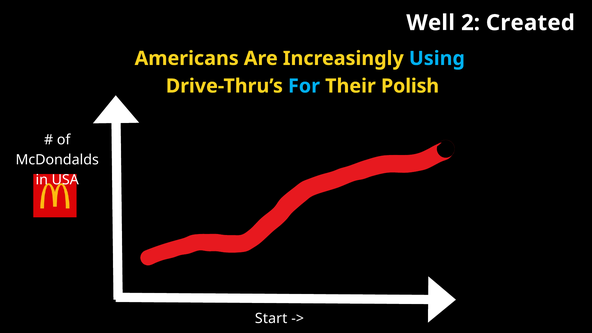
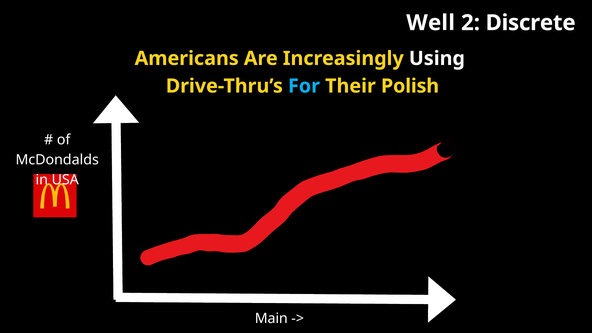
Created: Created -> Discrete
Using colour: light blue -> white
Start: Start -> Main
